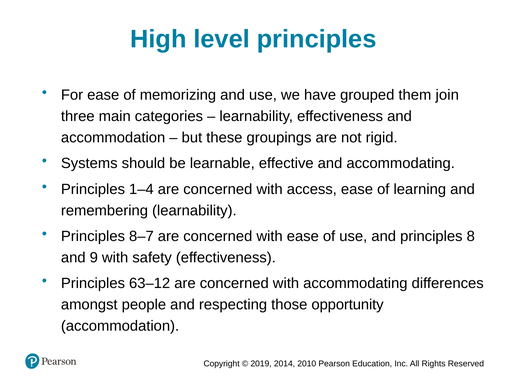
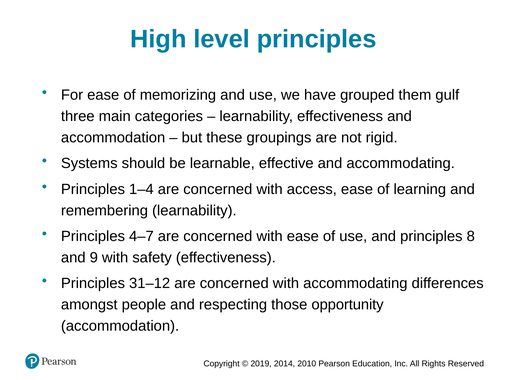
join: join -> gulf
8–7: 8–7 -> 4–7
63–12: 63–12 -> 31–12
